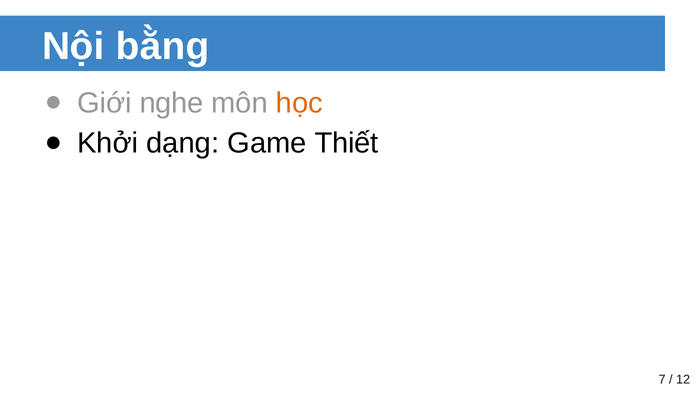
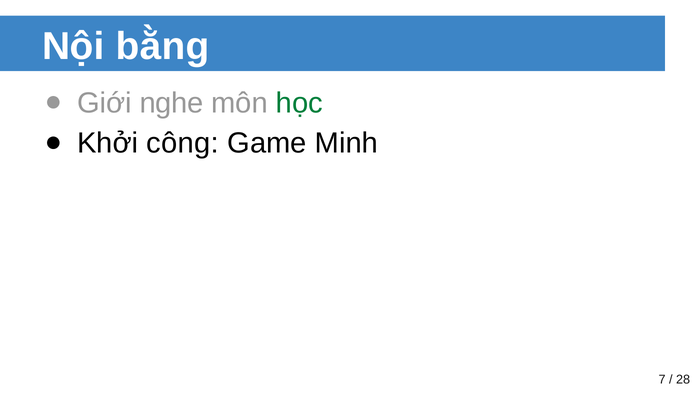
học colour: orange -> green
dạng: dạng -> công
Thiết: Thiết -> Minh
12: 12 -> 28
